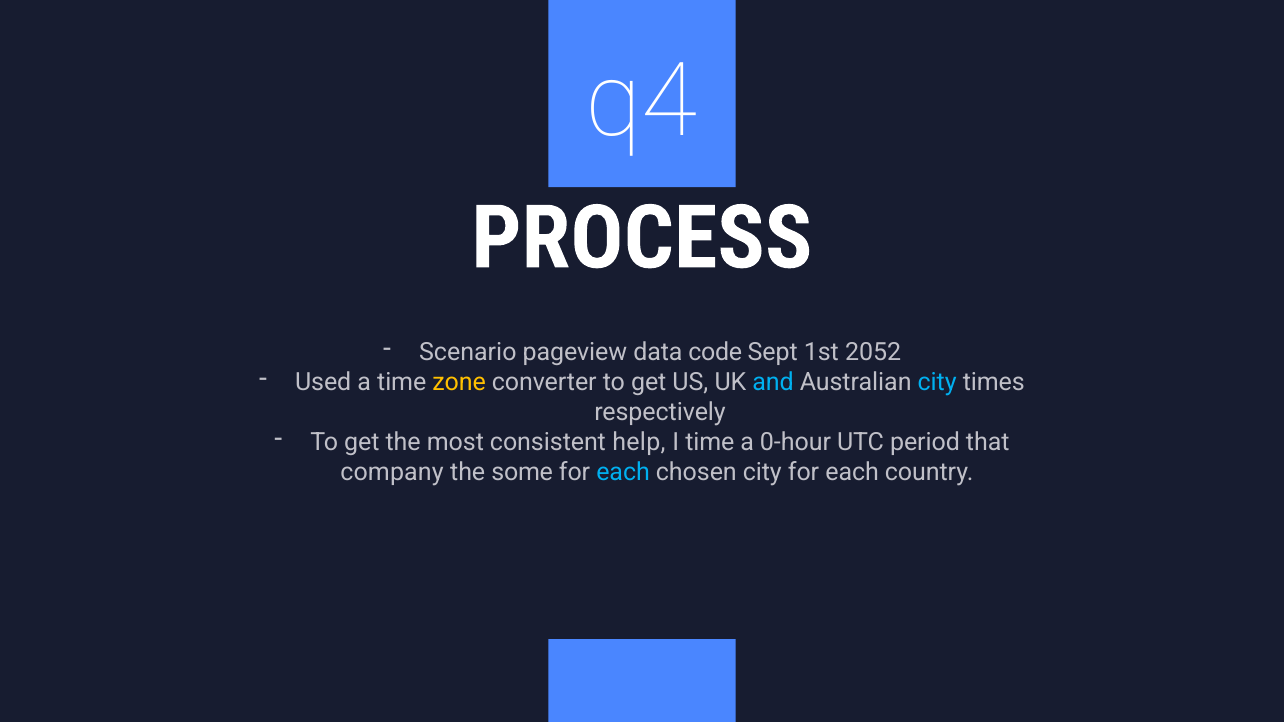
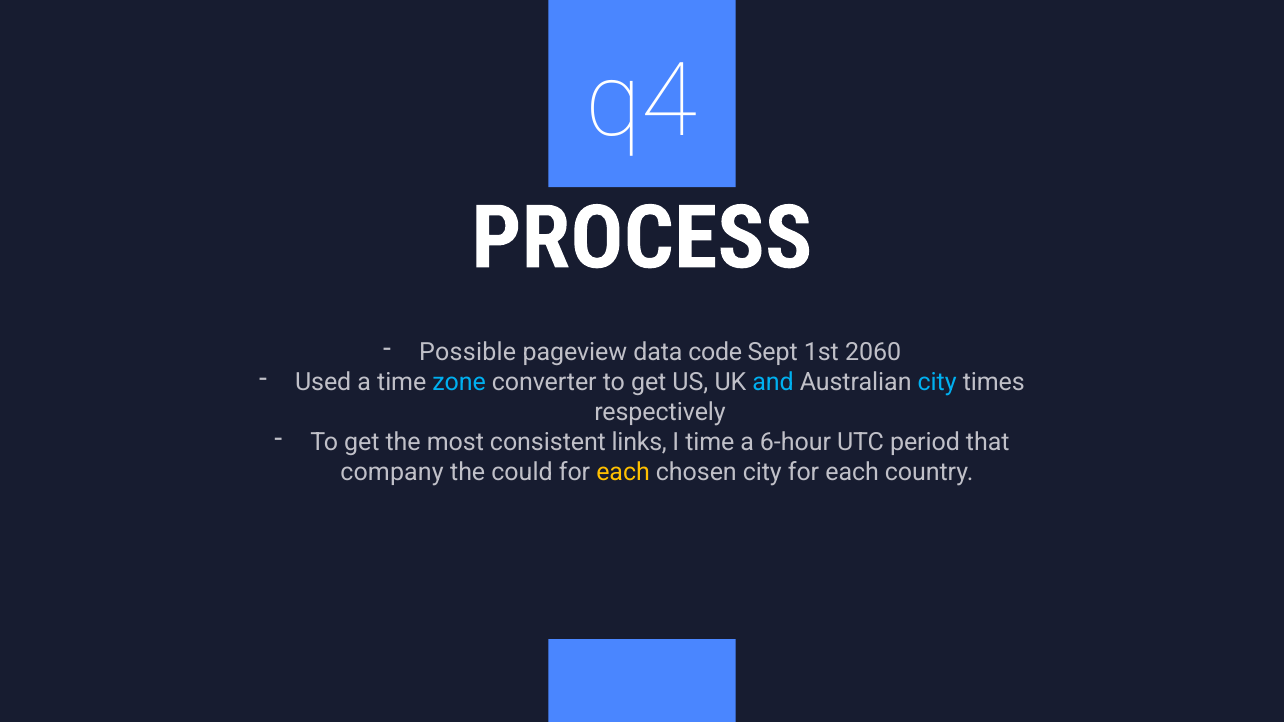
Scenario: Scenario -> Possible
2052: 2052 -> 2060
zone colour: yellow -> light blue
help: help -> links
0-hour: 0-hour -> 6-hour
some: some -> could
each at (623, 473) colour: light blue -> yellow
